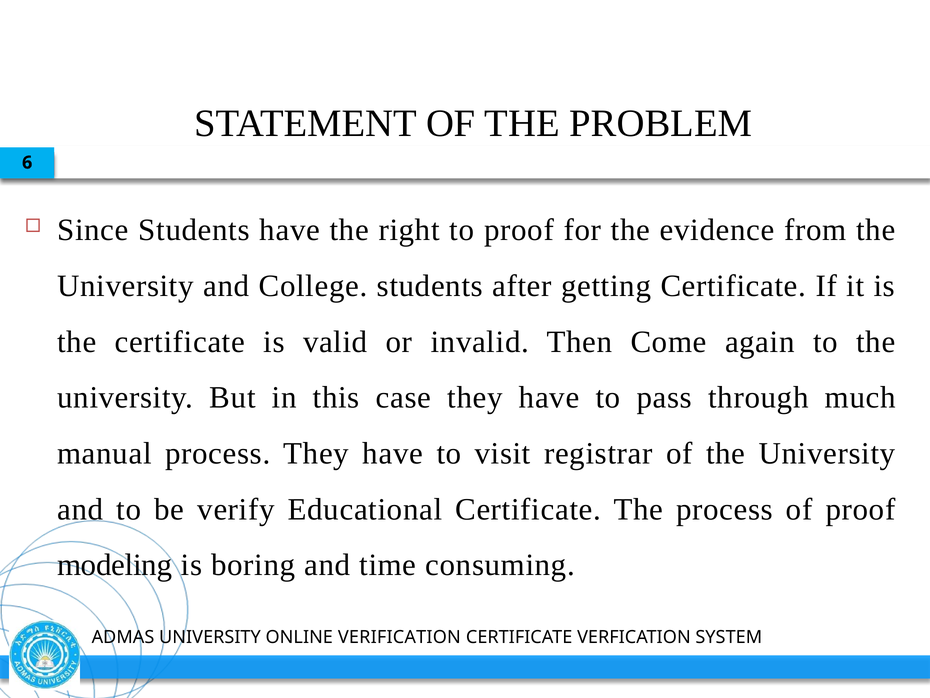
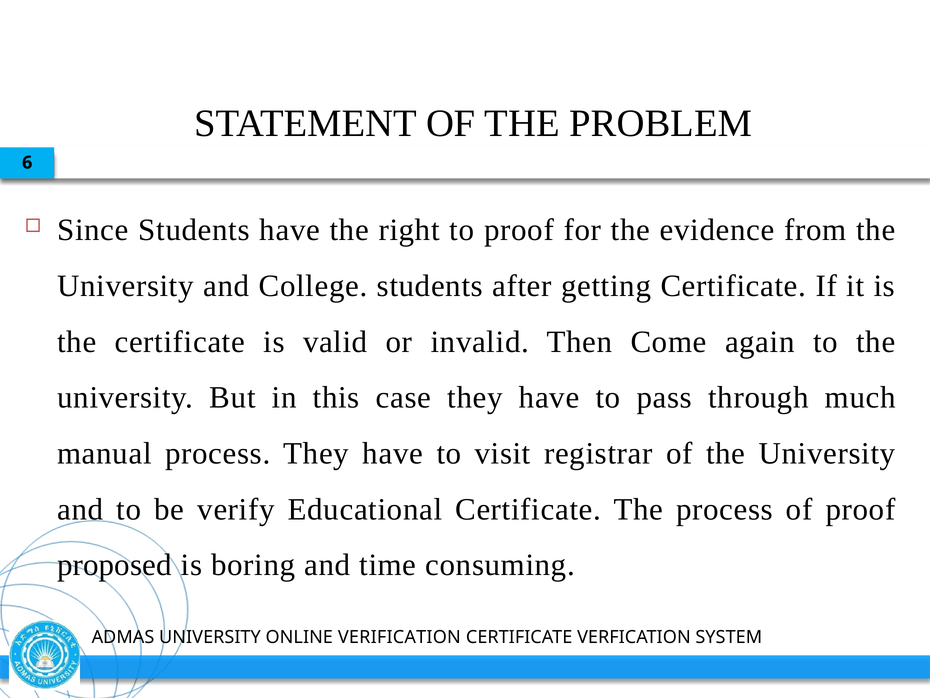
modeling: modeling -> proposed
